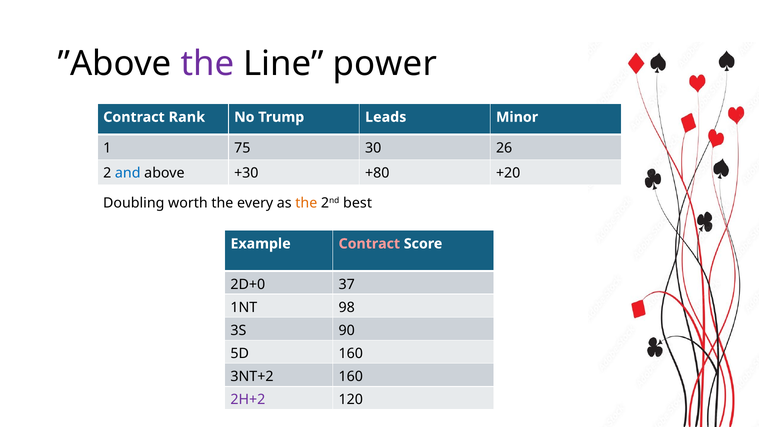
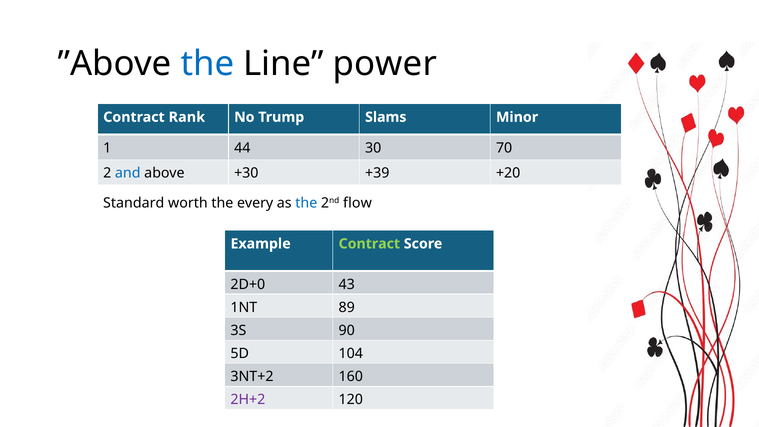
the at (207, 64) colour: purple -> blue
Leads: Leads -> Slams
75: 75 -> 44
26: 26 -> 70
+80: +80 -> +39
Doubling: Doubling -> Standard
the at (306, 203) colour: orange -> blue
best: best -> flow
Contract at (369, 244) colour: pink -> light green
37: 37 -> 43
98: 98 -> 89
5D 160: 160 -> 104
